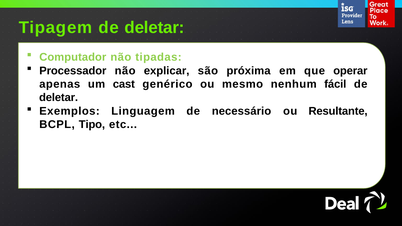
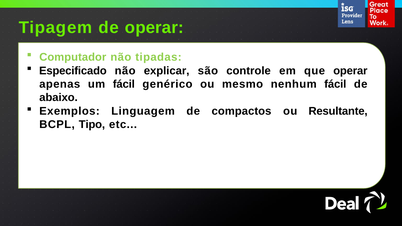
Tipagem de deletar: deletar -> operar
Processador: Processador -> Especificado
próxima: próxima -> controle
um cast: cast -> fácil
deletar at (59, 98): deletar -> abaixo
necessário: necessário -> compactos
